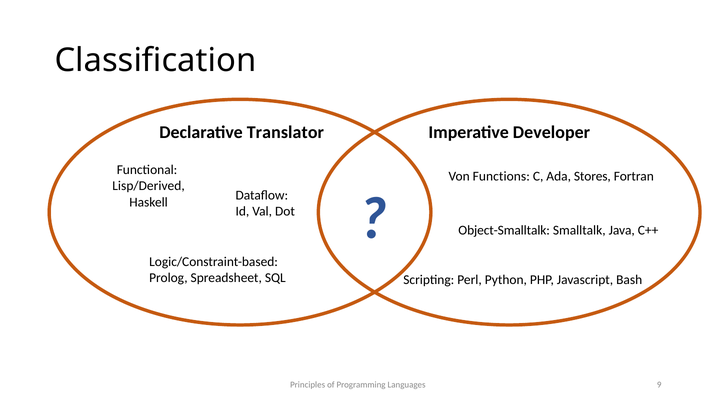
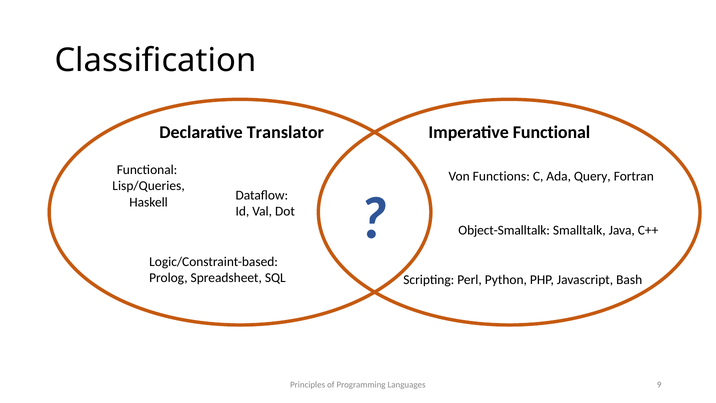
Imperative Developer: Developer -> Functional
Stores: Stores -> Query
Lisp/Derived: Lisp/Derived -> Lisp/Queries
